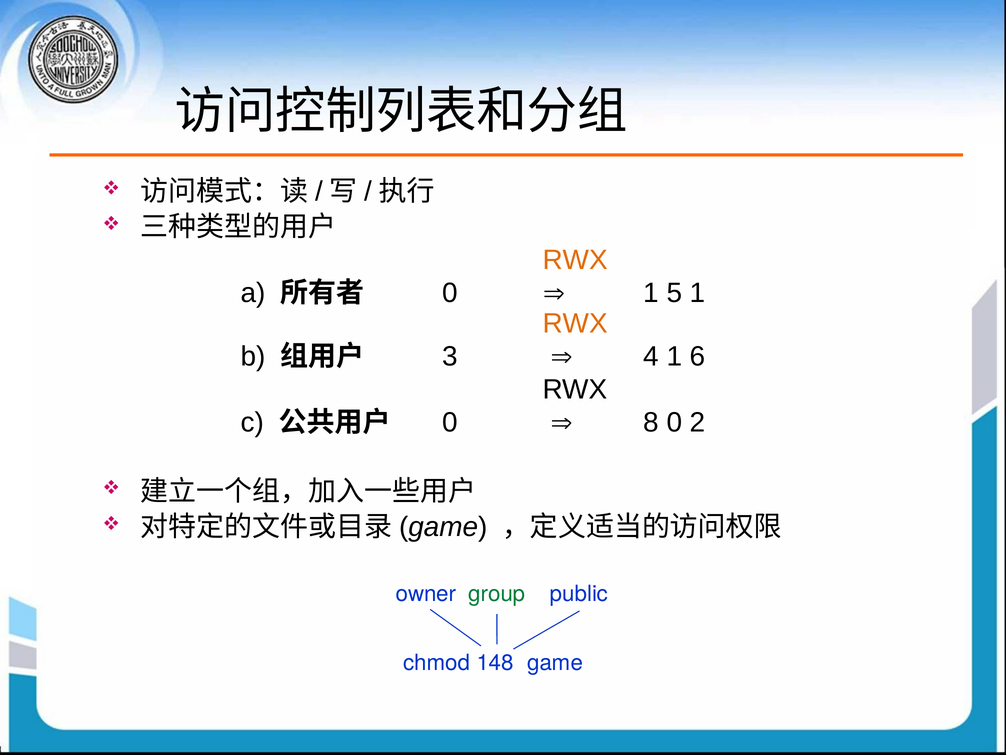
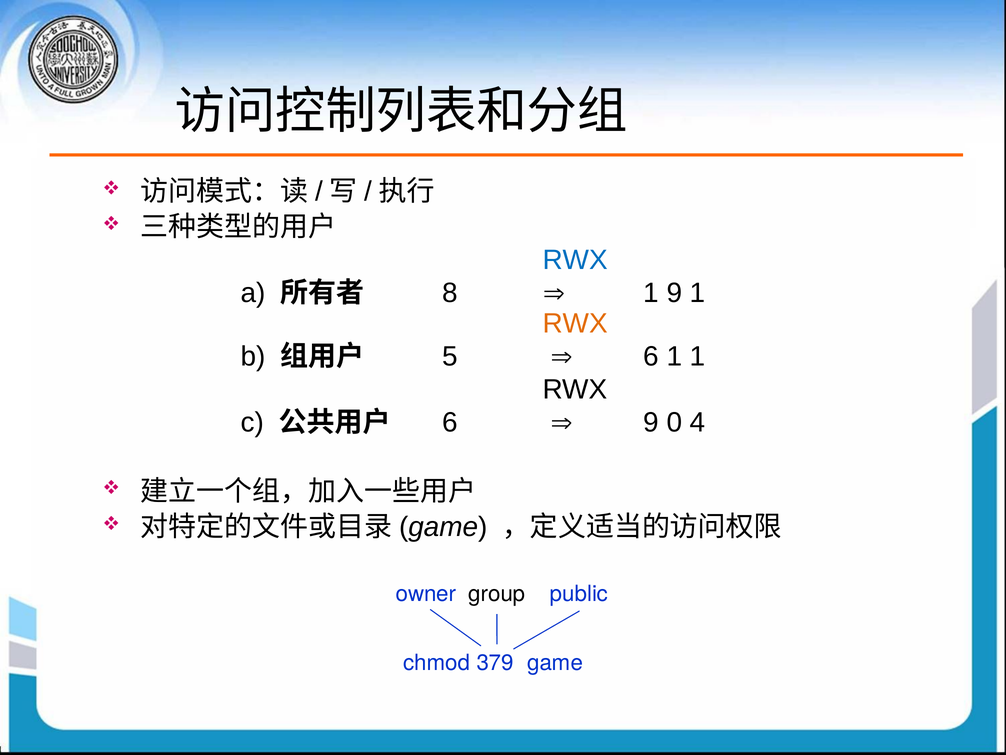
RWX at (575, 260) colour: orange -> blue
0 at (450, 293): 0 -> 8
1 5: 5 -> 9
3: 3 -> 5
4 at (651, 356): 4 -> 6
1 6: 6 -> 1
0 at (450, 422): 0 -> 6
8 at (651, 422): 8 -> 9
2: 2 -> 4
group colour: green -> black
148: 148 -> 379
